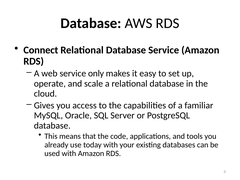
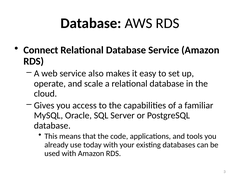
only: only -> also
